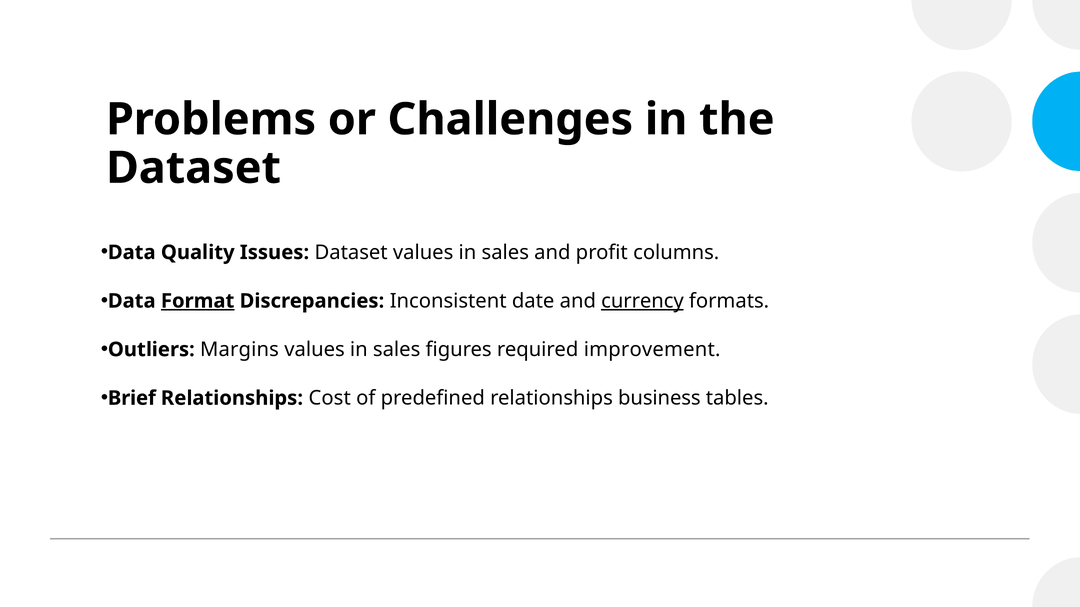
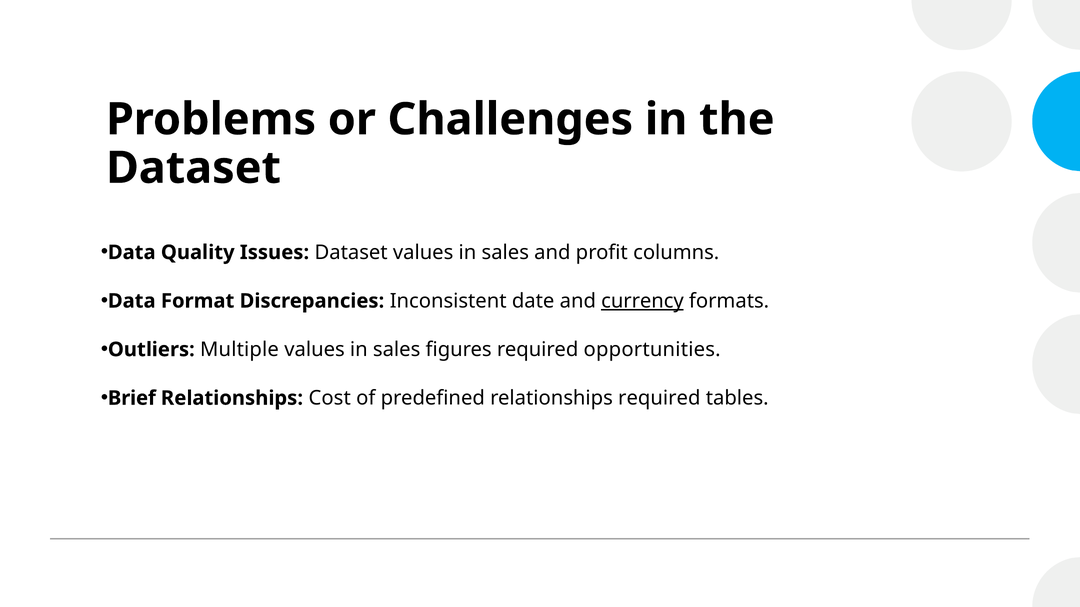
Format underline: present -> none
Margins: Margins -> Multiple
improvement: improvement -> opportunities
relationships business: business -> required
